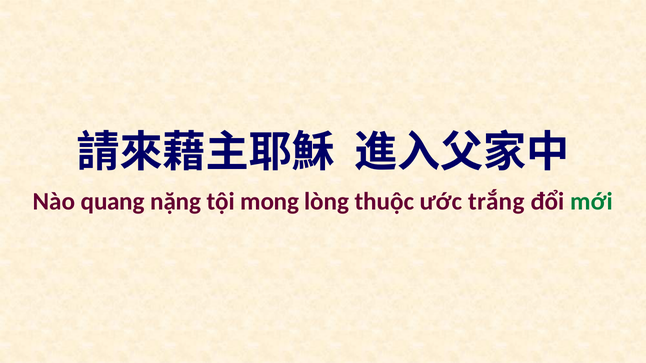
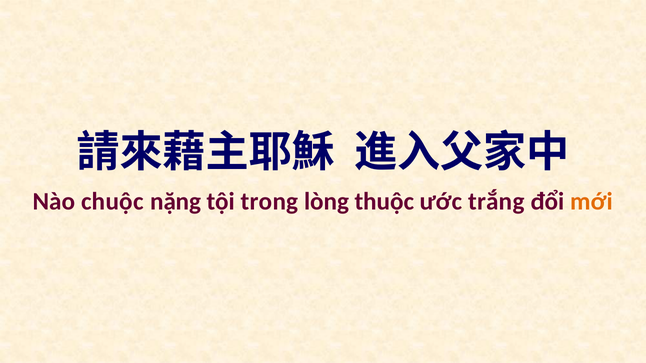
quang: quang -> chuộc
mong: mong -> trong
mới colour: green -> orange
